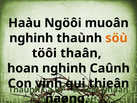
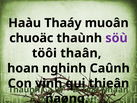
Ngöôi: Ngöôi -> Thaáy
nghinh at (31, 38): nghinh -> chuoäc
söù colour: orange -> purple
